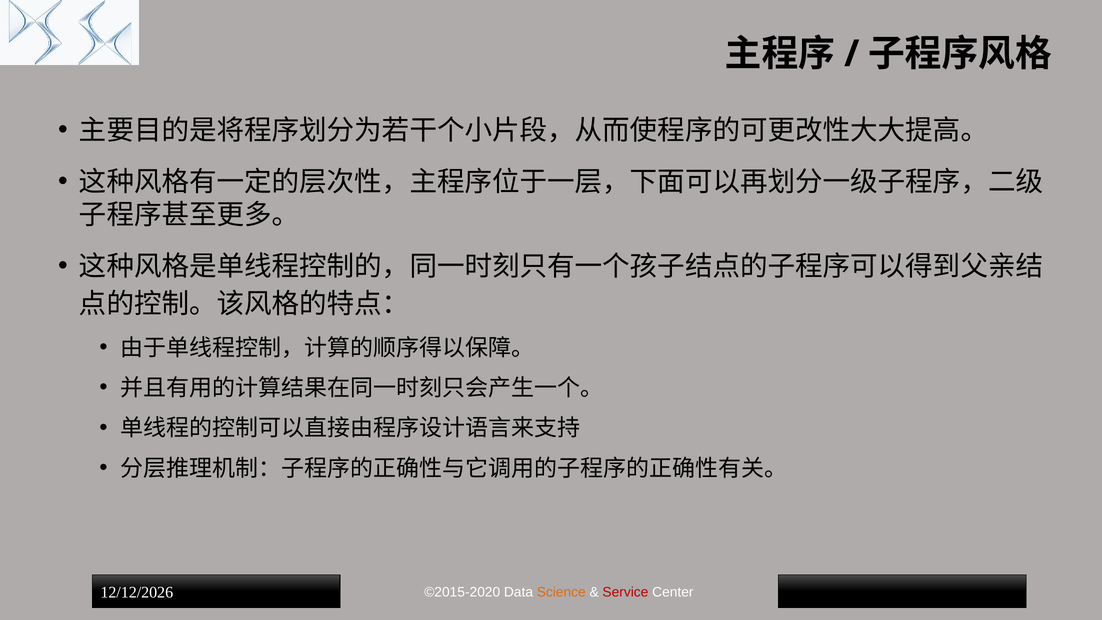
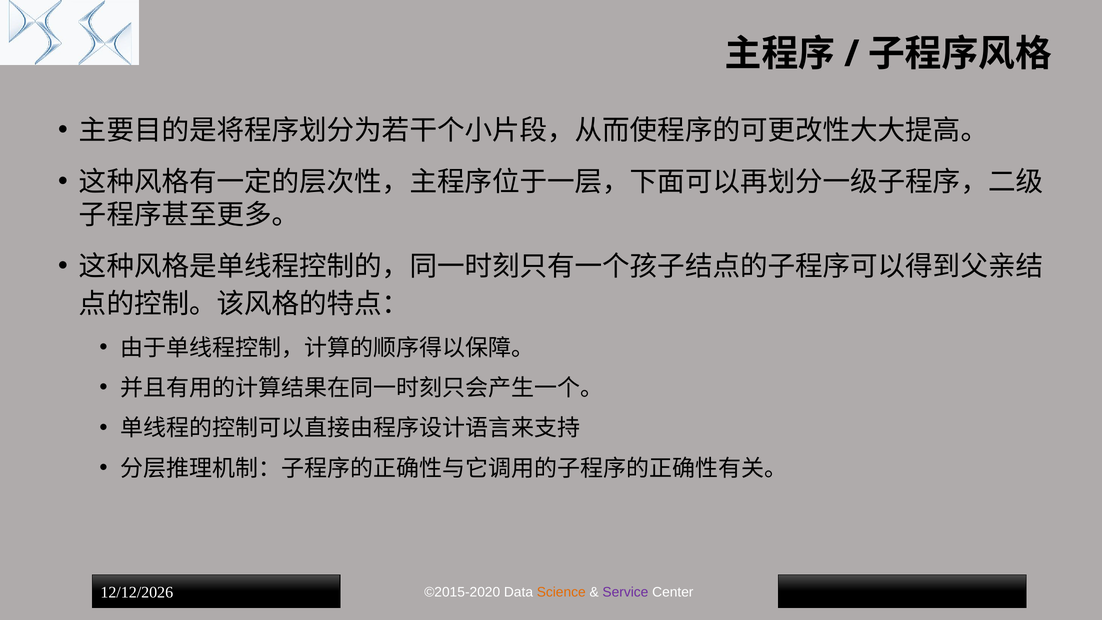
Service colour: red -> purple
